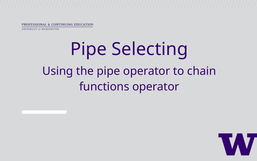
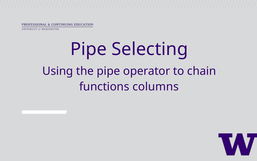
functions operator: operator -> columns
